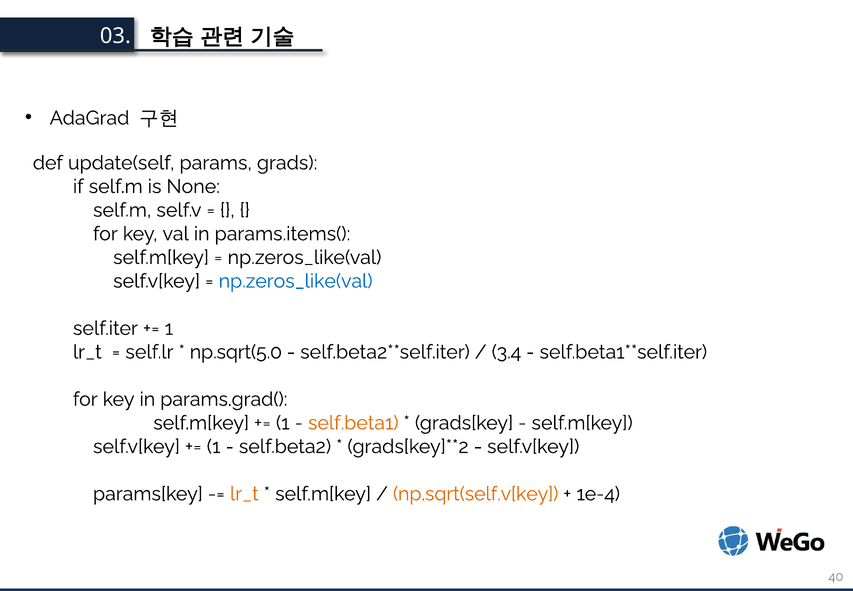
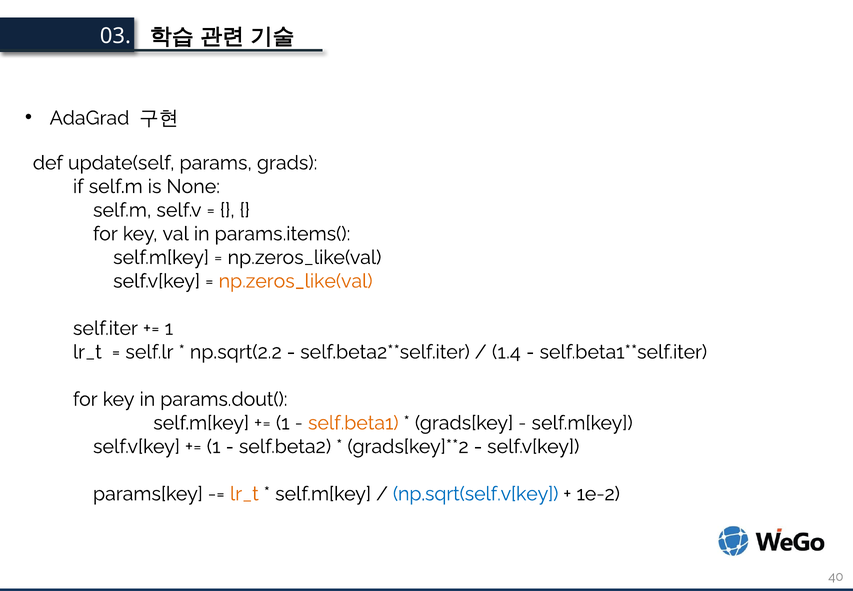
np.zeros_like(val at (296, 281) colour: blue -> orange
np.sqrt(5.0: np.sqrt(5.0 -> np.sqrt(2.2
3.4: 3.4 -> 1.4
params.grad(: params.grad( -> params.dout(
np.sqrt(self.v[key colour: orange -> blue
1e-4: 1e-4 -> 1e-2
